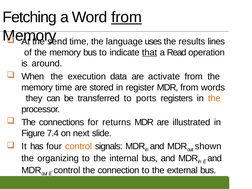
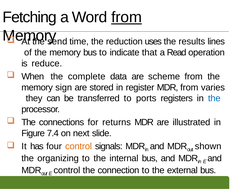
language: language -> reduction
that underline: present -> none
around: around -> reduce
execution: execution -> complete
activate: activate -> scheme
memory time: time -> sign
words: words -> varies
the at (214, 98) colour: orange -> blue
